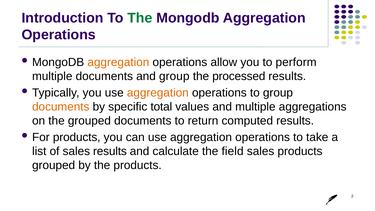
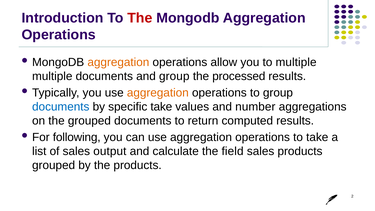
The at (140, 18) colour: green -> red
to perform: perform -> multiple
documents at (61, 107) colour: orange -> blue
specific total: total -> take
and multiple: multiple -> number
For products: products -> following
sales results: results -> output
